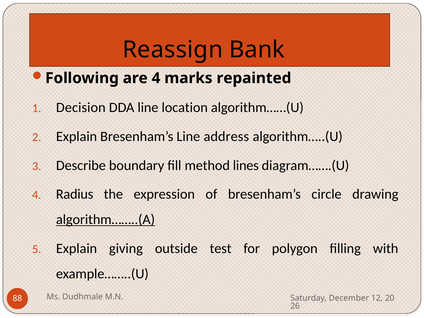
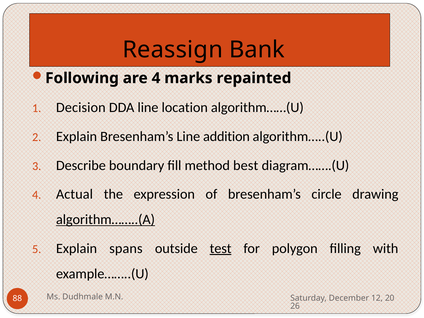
address: address -> addition
lines: lines -> best
Radius: Radius -> Actual
giving: giving -> spans
test underline: none -> present
